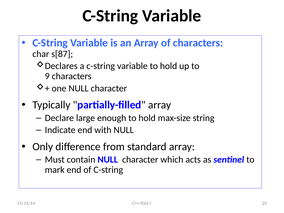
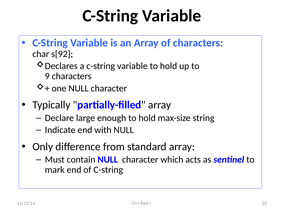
s[87: s[87 -> s[92
